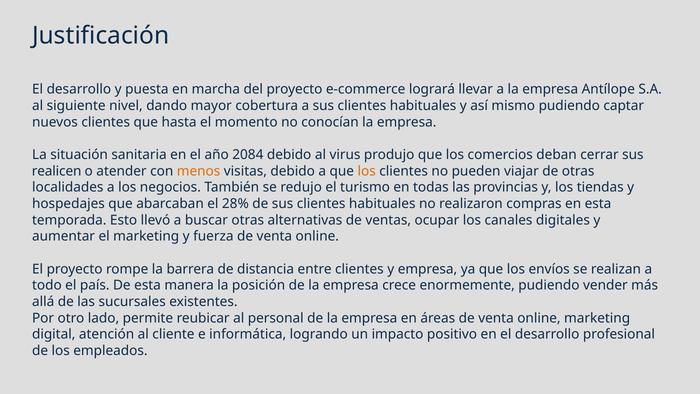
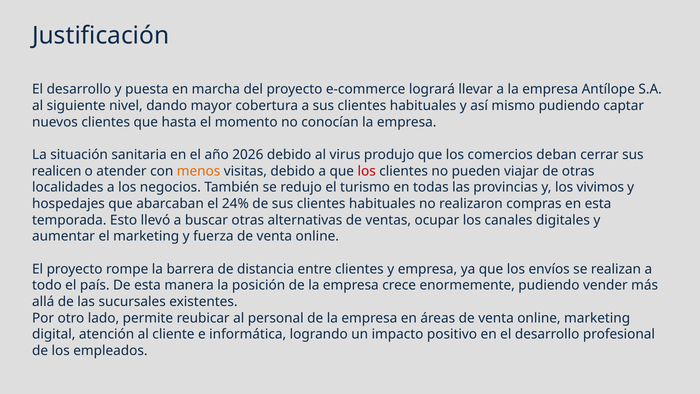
2084: 2084 -> 2026
los at (367, 171) colour: orange -> red
tiendas: tiendas -> vivimos
28%: 28% -> 24%
